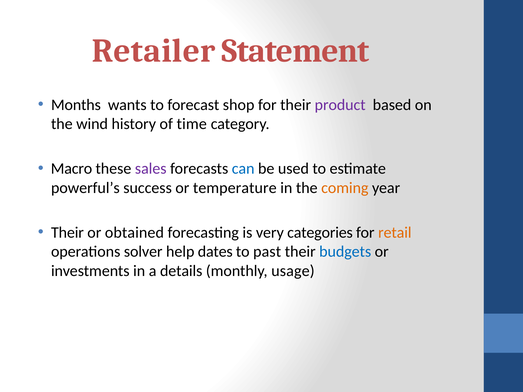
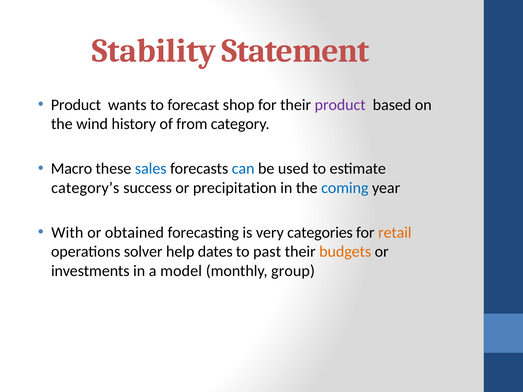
Retailer: Retailer -> Stability
Months at (76, 105): Months -> Product
time: time -> from
sales colour: purple -> blue
powerful’s: powerful’s -> category’s
temperature: temperature -> precipitation
coming colour: orange -> blue
Their at (67, 233): Their -> With
budgets colour: blue -> orange
details: details -> model
usage: usage -> group
